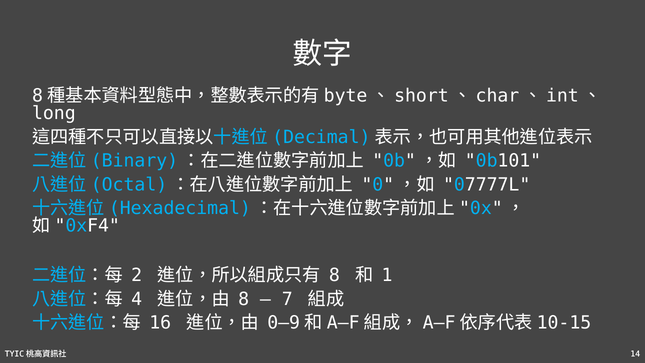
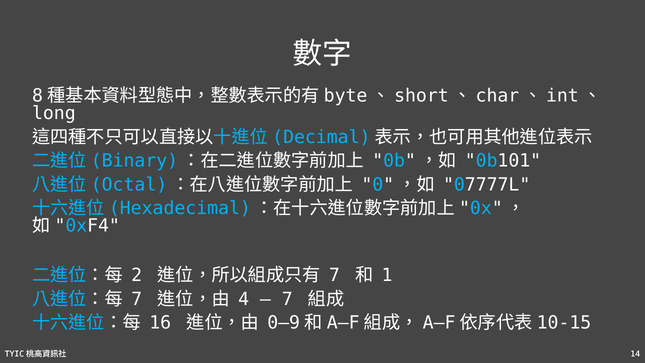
8 at (334, 275): 8 -> 7
4 at (137, 299): 4 -> 7
8 at (244, 299): 8 -> 4
